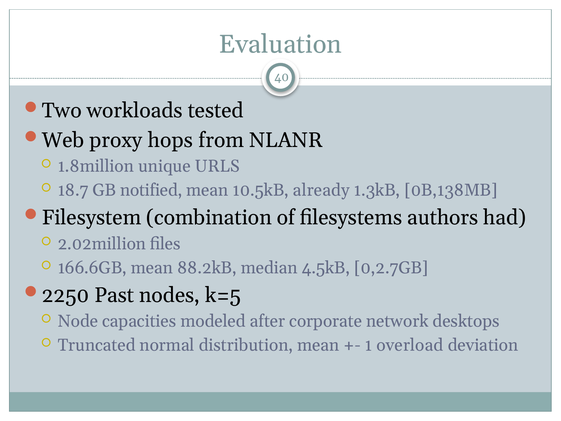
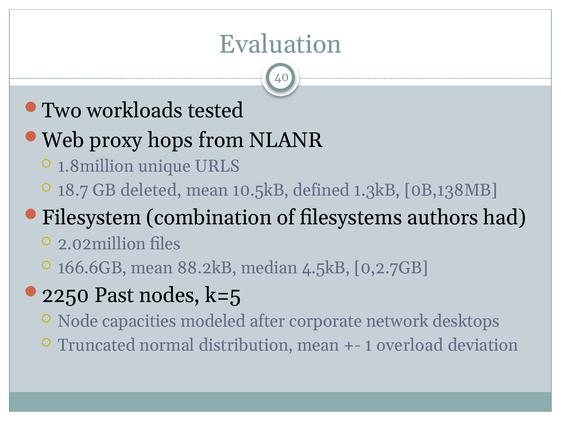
notified: notified -> deleted
already: already -> defined
